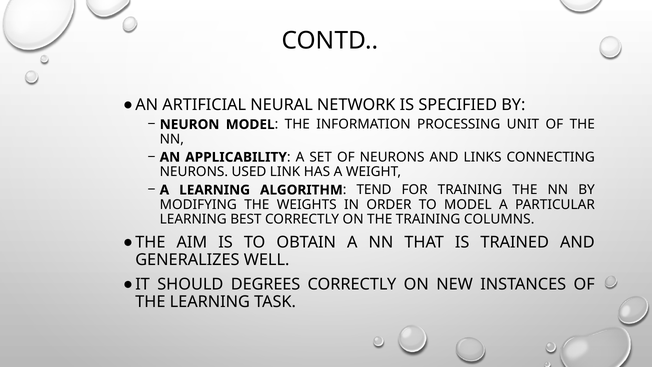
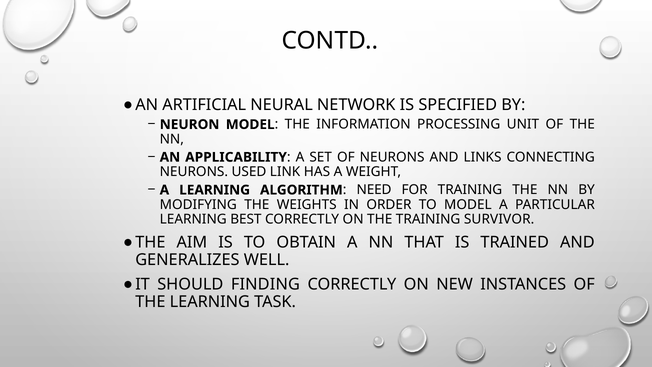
TEND: TEND -> NEED
COLUMNS: COLUMNS -> SURVIVOR
DEGREES: DEGREES -> FINDING
